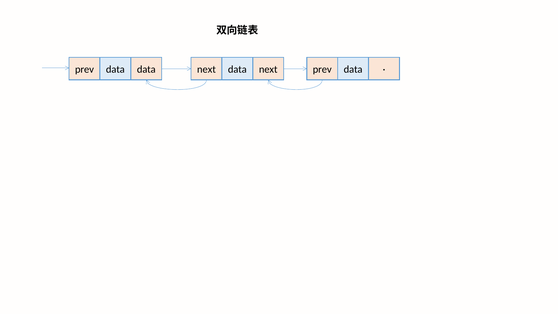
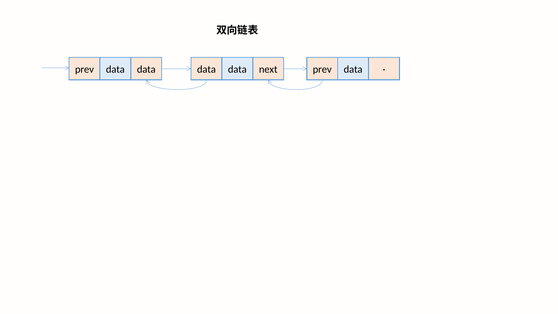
next at (206, 69): next -> data
